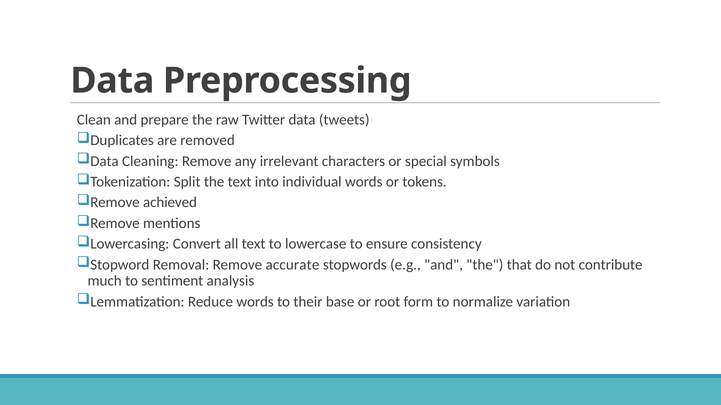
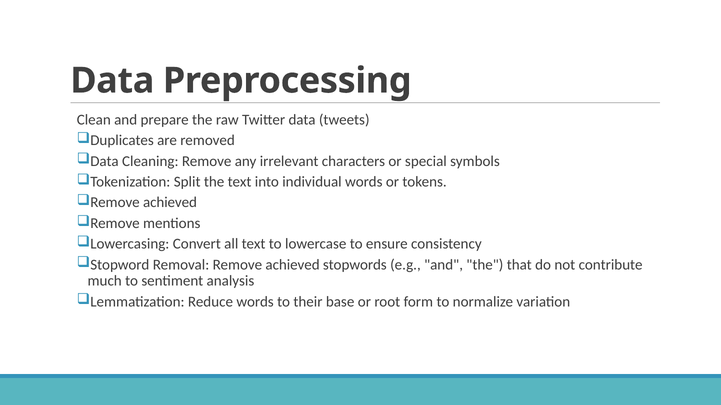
Removal Remove accurate: accurate -> achieved
